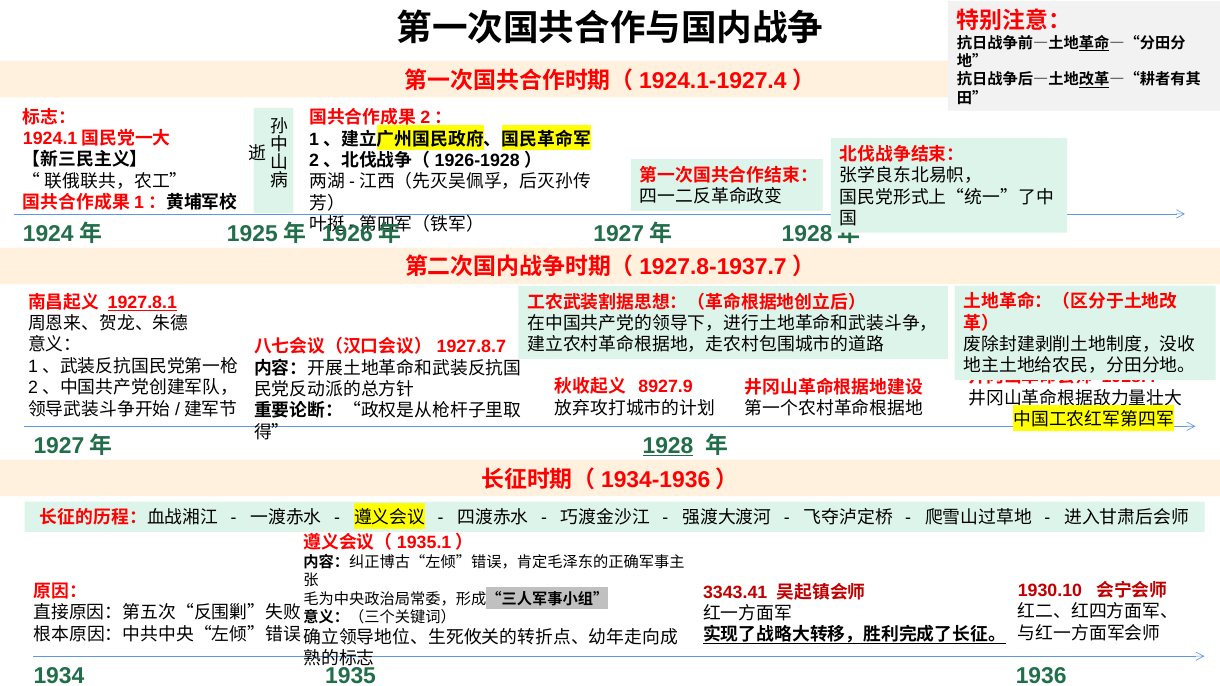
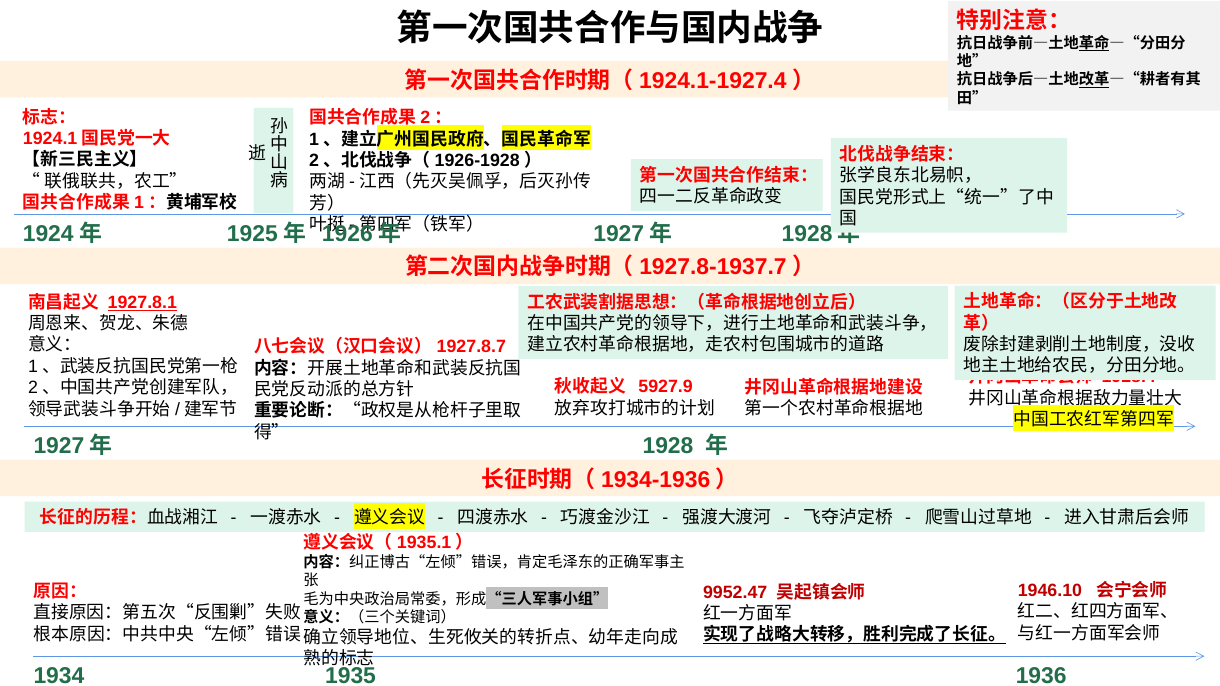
8927.9: 8927.9 -> 5927.9
1928 underline: present -> none
1930.10: 1930.10 -> 1946.10
3343.41: 3343.41 -> 9952.47
